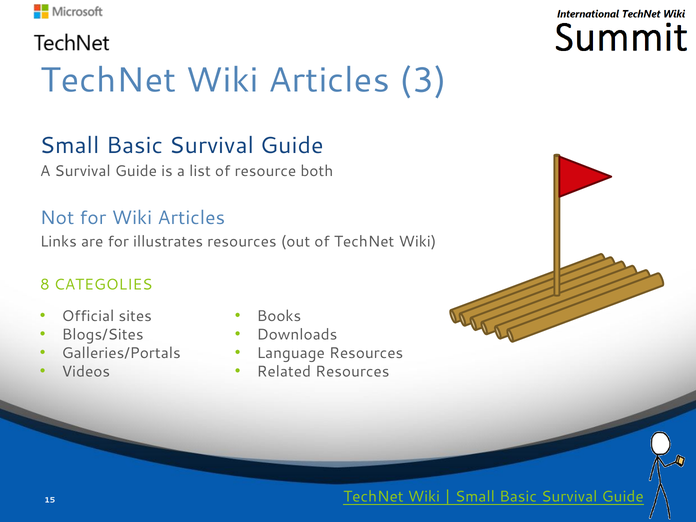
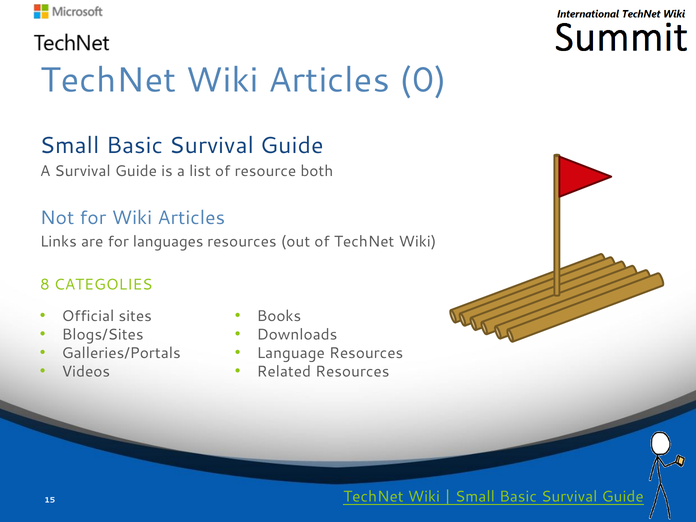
3: 3 -> 0
illustrates: illustrates -> languages
